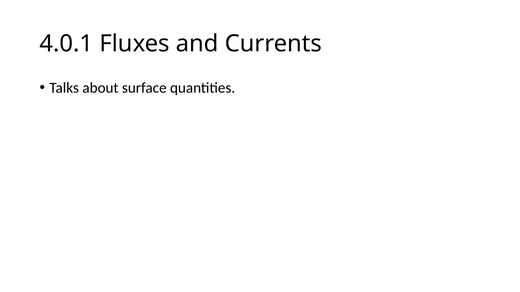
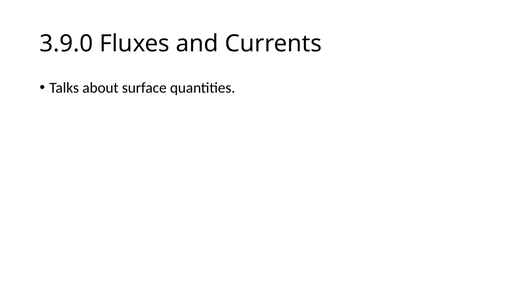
4.0.1: 4.0.1 -> 3.9.0
